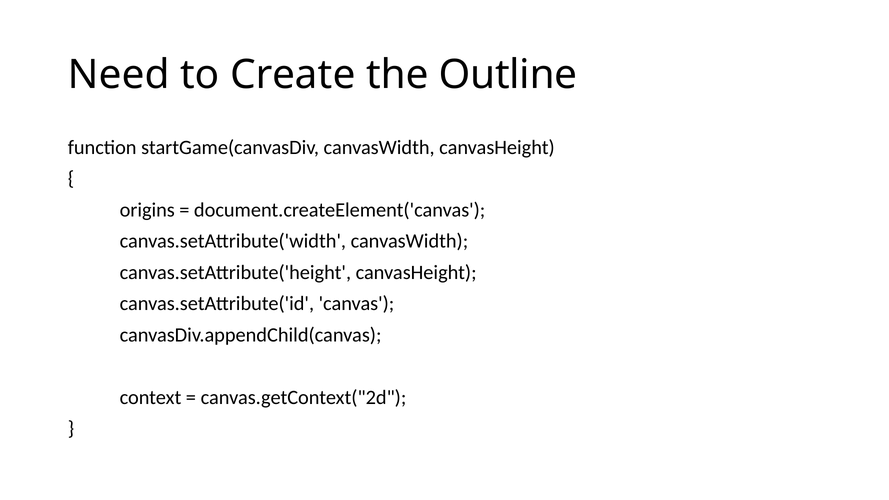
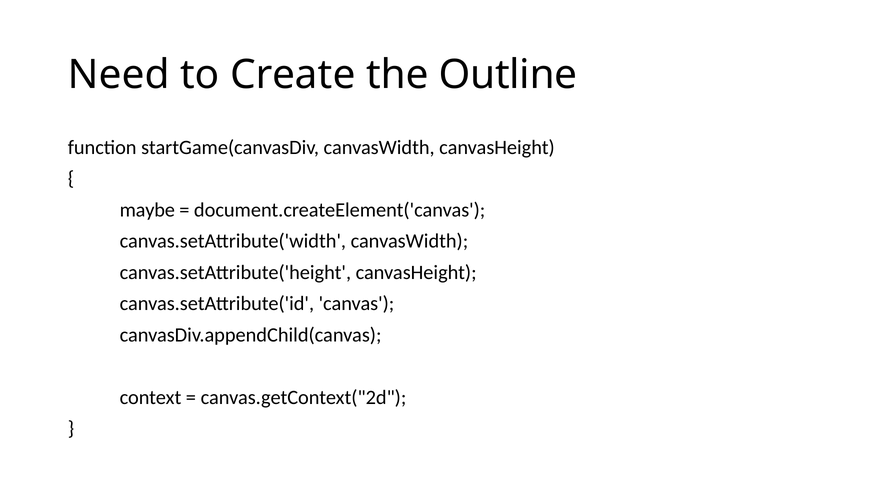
origins: origins -> maybe
